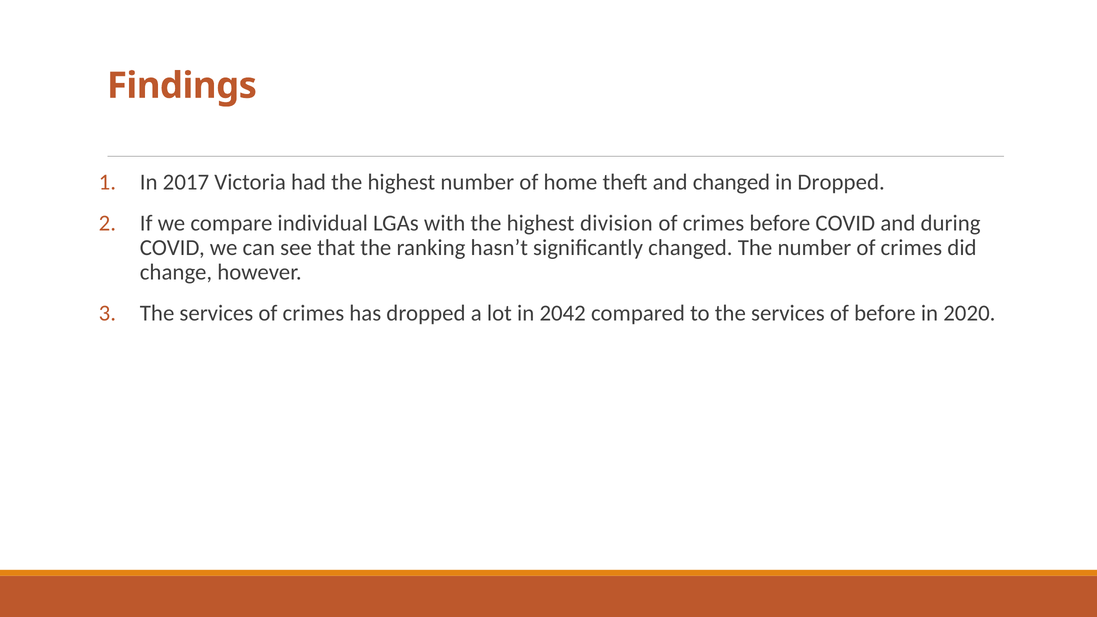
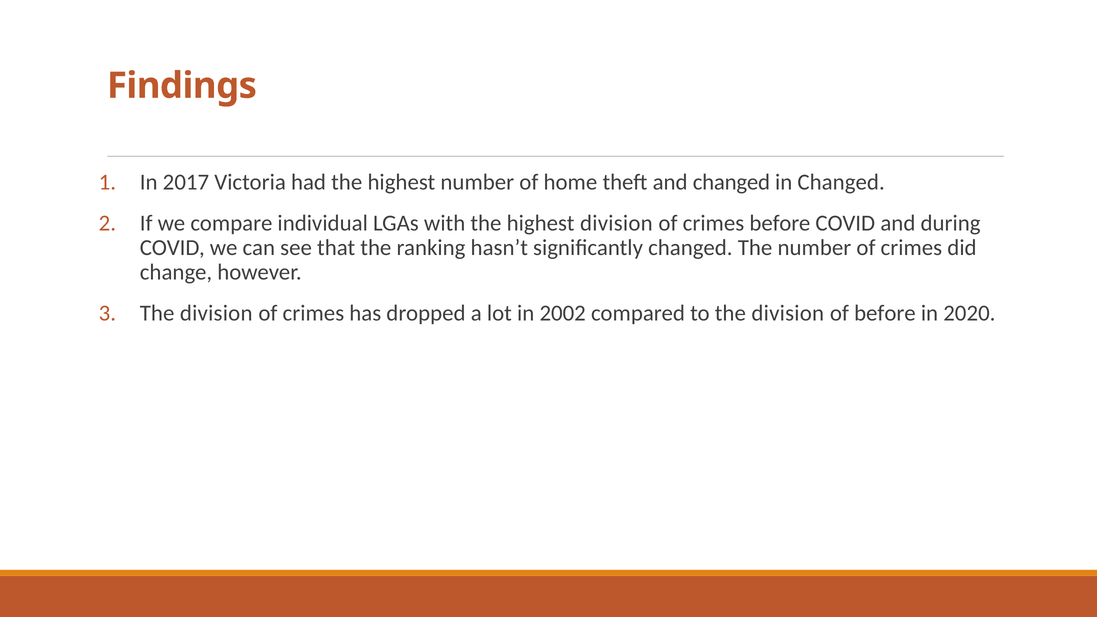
in Dropped: Dropped -> Changed
services at (216, 313): services -> division
2042: 2042 -> 2002
to the services: services -> division
